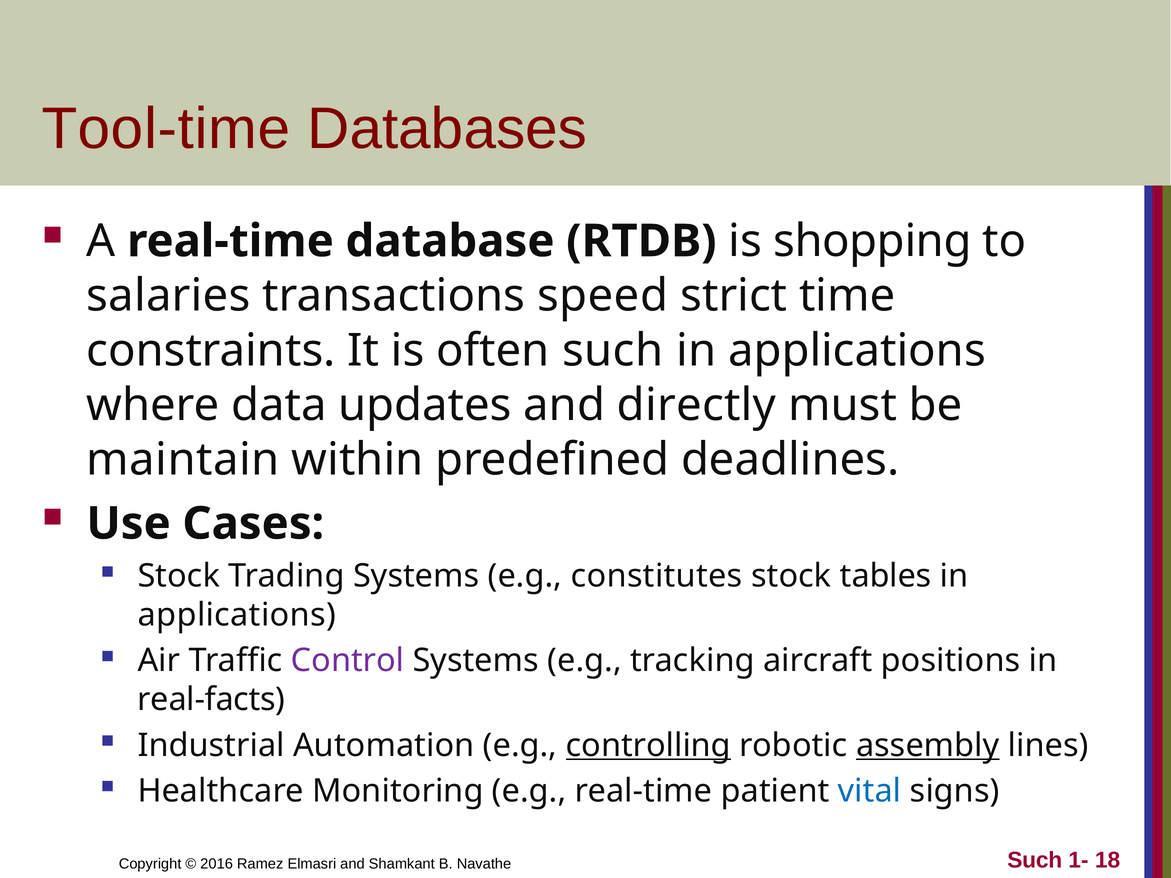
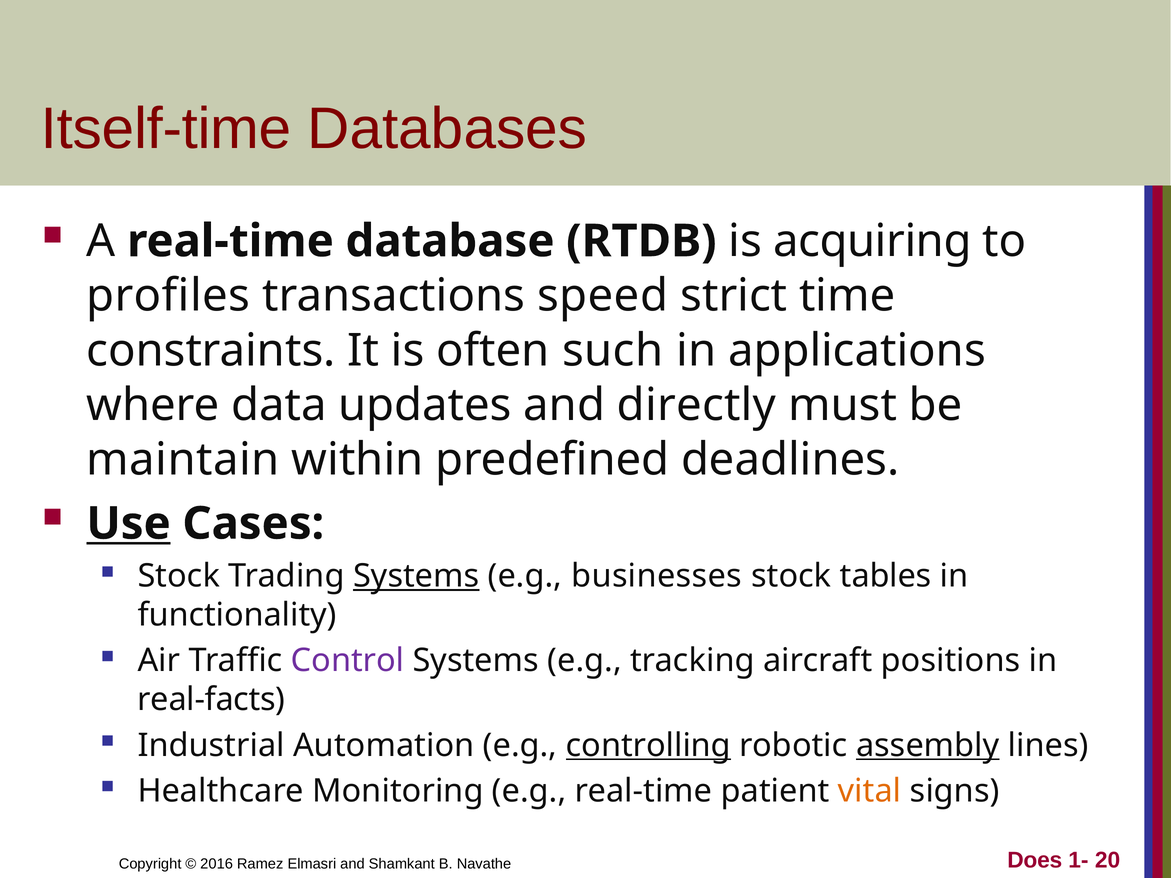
Tool-time: Tool-time -> Itself-time
shopping: shopping -> acquiring
salaries: salaries -> profiles
Use underline: none -> present
Systems at (416, 576) underline: none -> present
constitutes: constitutes -> businesses
applications at (237, 615): applications -> functionality
vital colour: blue -> orange
Such at (1035, 860): Such -> Does
18: 18 -> 20
